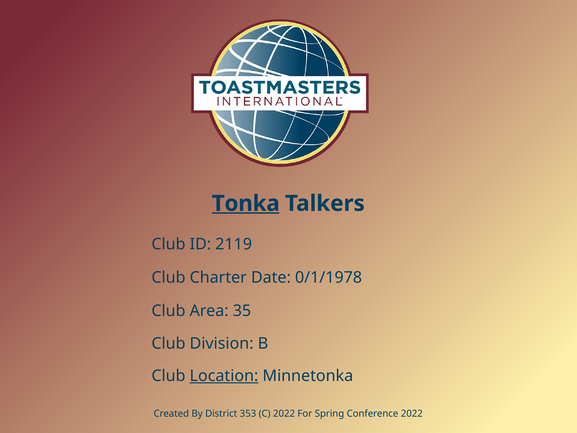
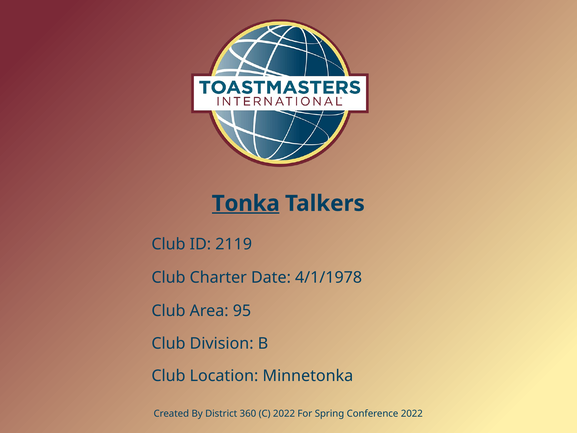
0/1/1978: 0/1/1978 -> 4/1/1978
35: 35 -> 95
Location underline: present -> none
353: 353 -> 360
